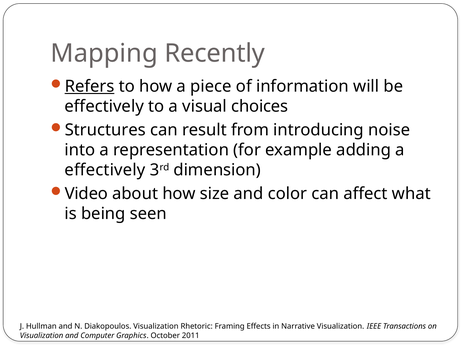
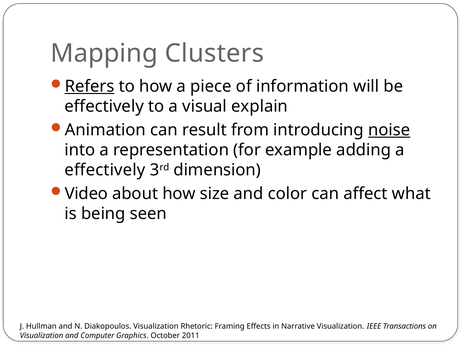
Recently: Recently -> Clusters
choices: choices -> explain
Structures: Structures -> Animation
noise underline: none -> present
